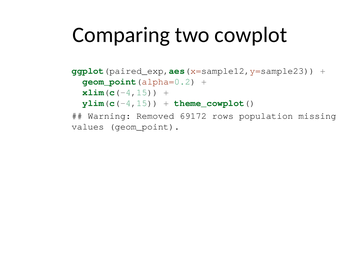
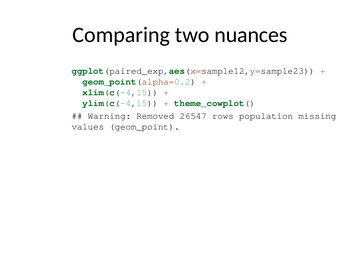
cowplot: cowplot -> nuances
69172: 69172 -> 26547
